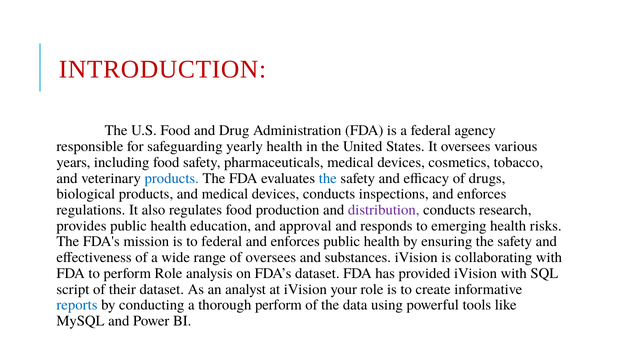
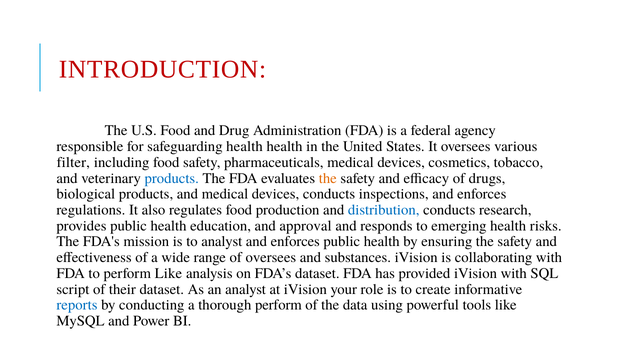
safeguarding yearly: yearly -> health
years: years -> filter
the at (328, 179) colour: blue -> orange
distribution colour: purple -> blue
to federal: federal -> analyst
perform Role: Role -> Like
